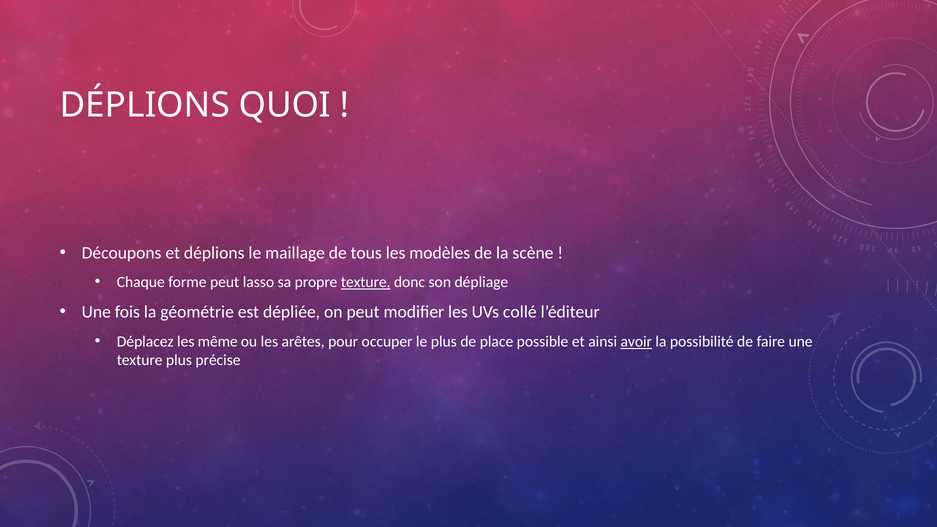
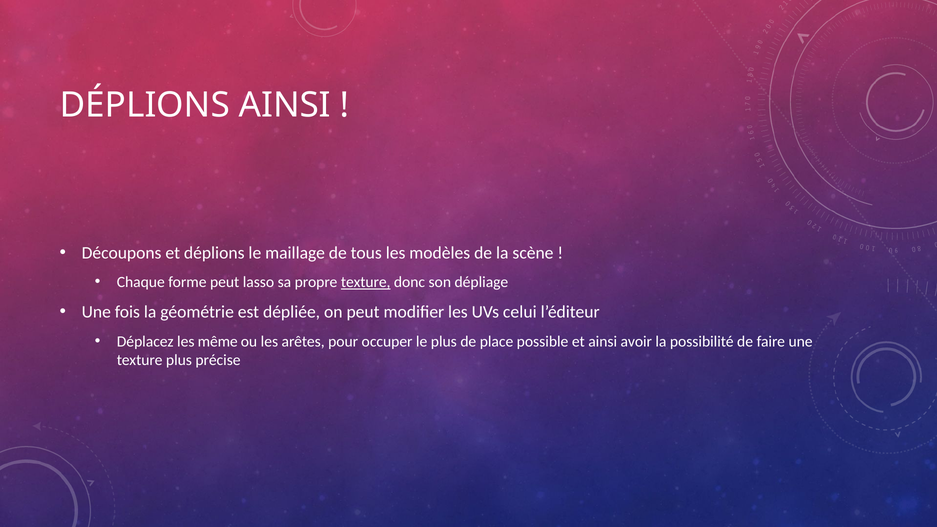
DÉPLIONS QUOI: QUOI -> AINSI
collé: collé -> celui
avoir underline: present -> none
